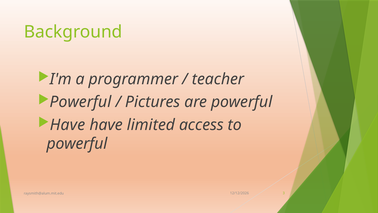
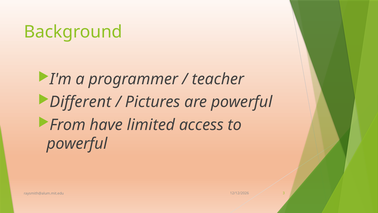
Powerful at (81, 102): Powerful -> Different
Have at (68, 125): Have -> From
